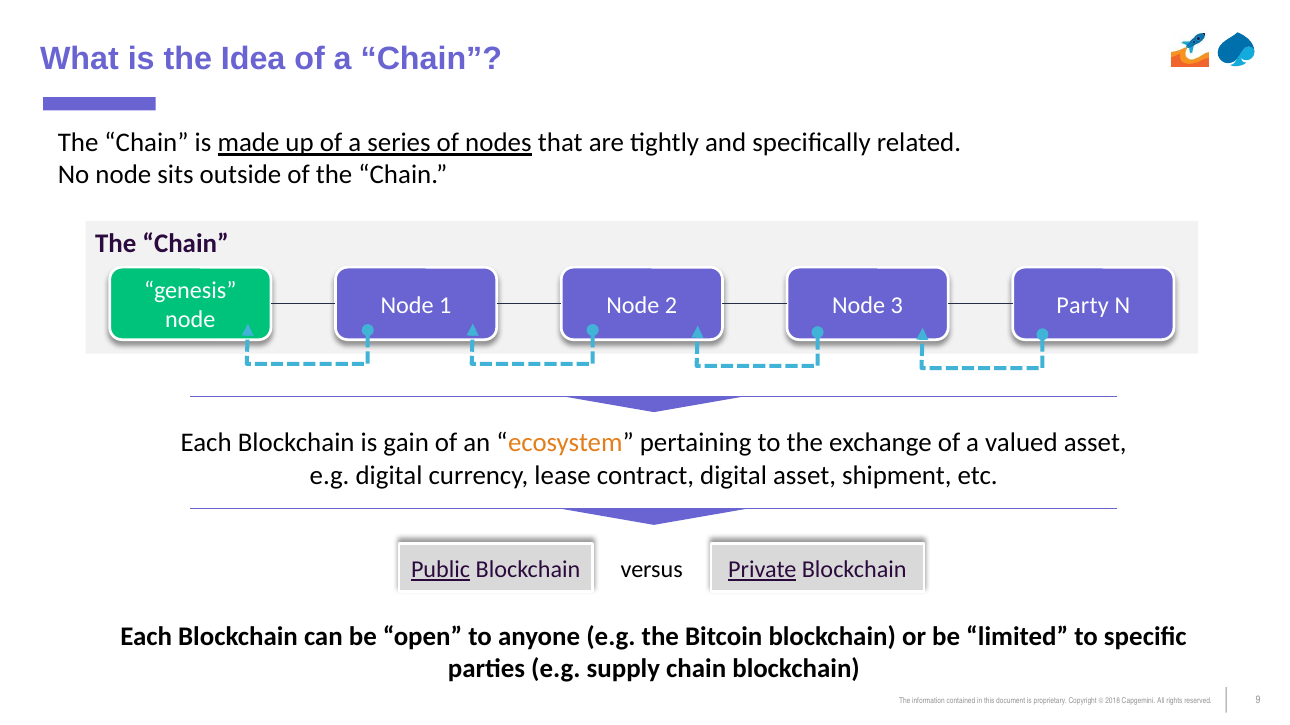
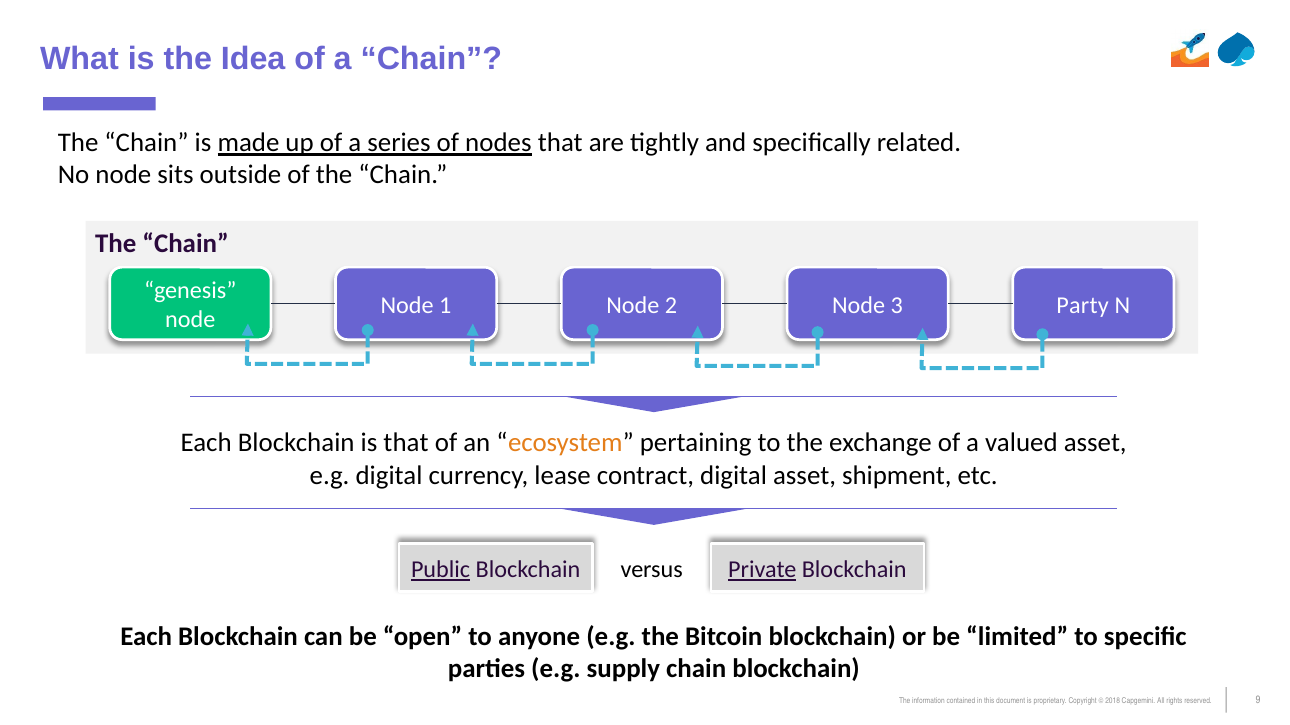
is gain: gain -> that
